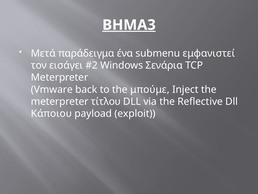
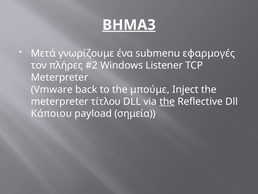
παράδειγμα: παράδειγμα -> γνωρίζουμε
εμφανιστεί: εμφανιστεί -> εφαρμογές
εισάγει: εισάγει -> πλήρες
Σενάρια: Σενάρια -> Listener
the at (167, 101) underline: none -> present
exploit: exploit -> σημεία
